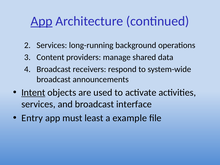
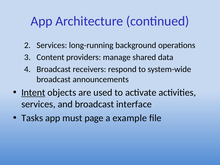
App at (42, 21) underline: present -> none
Entry: Entry -> Tasks
least: least -> page
